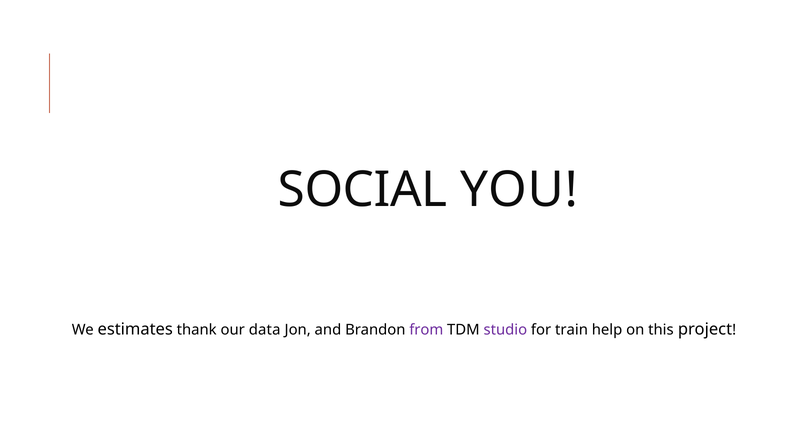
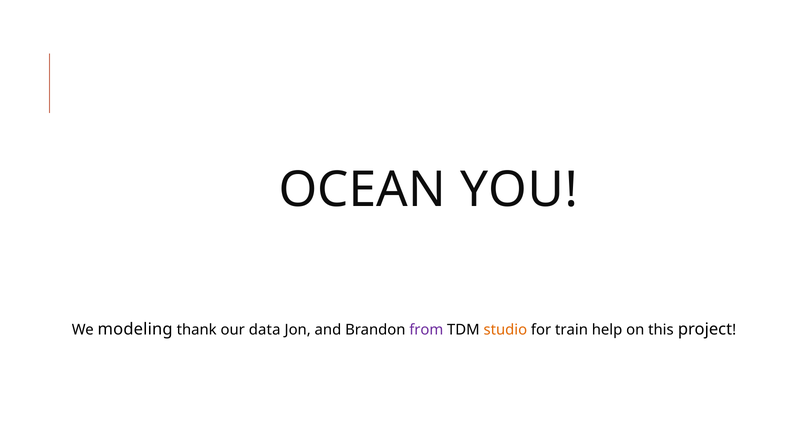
SOCIAL: SOCIAL -> OCEAN
estimates: estimates -> modeling
studio colour: purple -> orange
